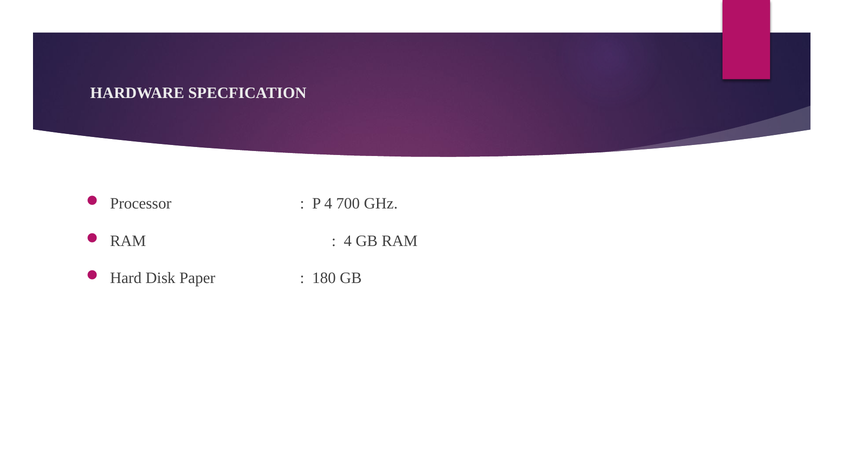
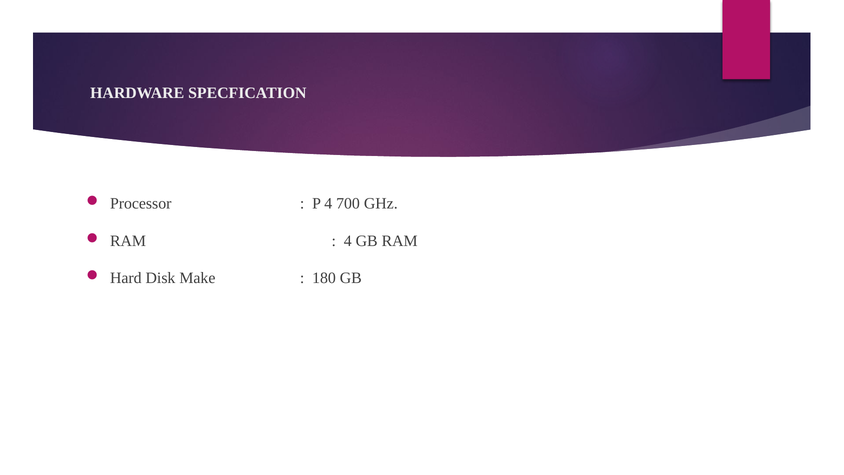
Paper: Paper -> Make
